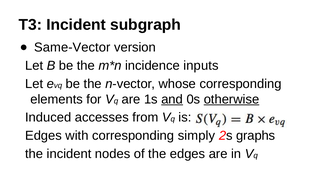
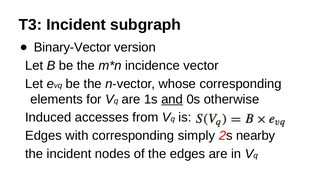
Same-Vector: Same-Vector -> Binary-Vector
inputs: inputs -> vector
otherwise underline: present -> none
graphs: graphs -> nearby
